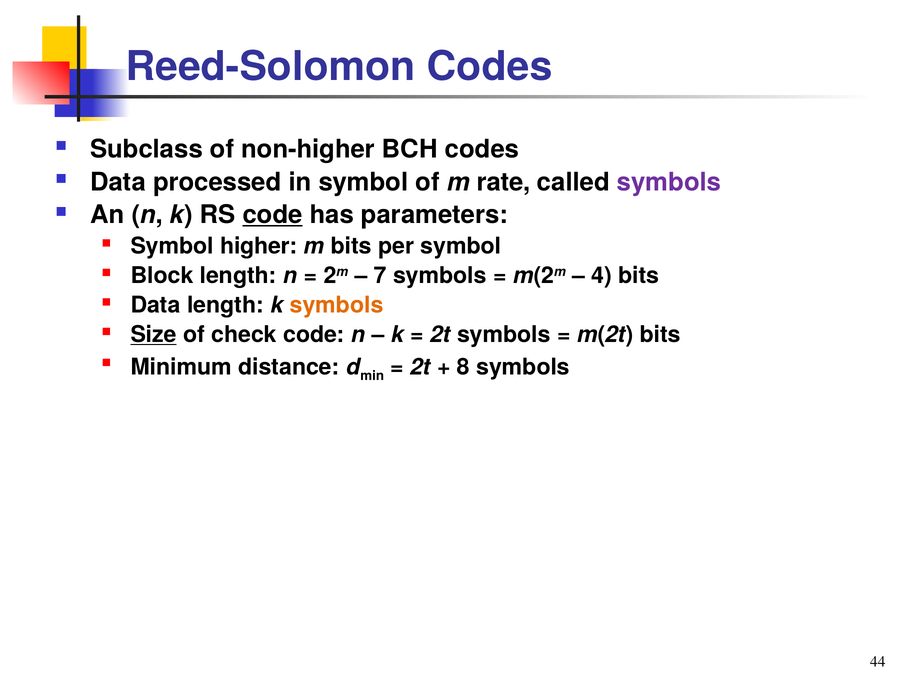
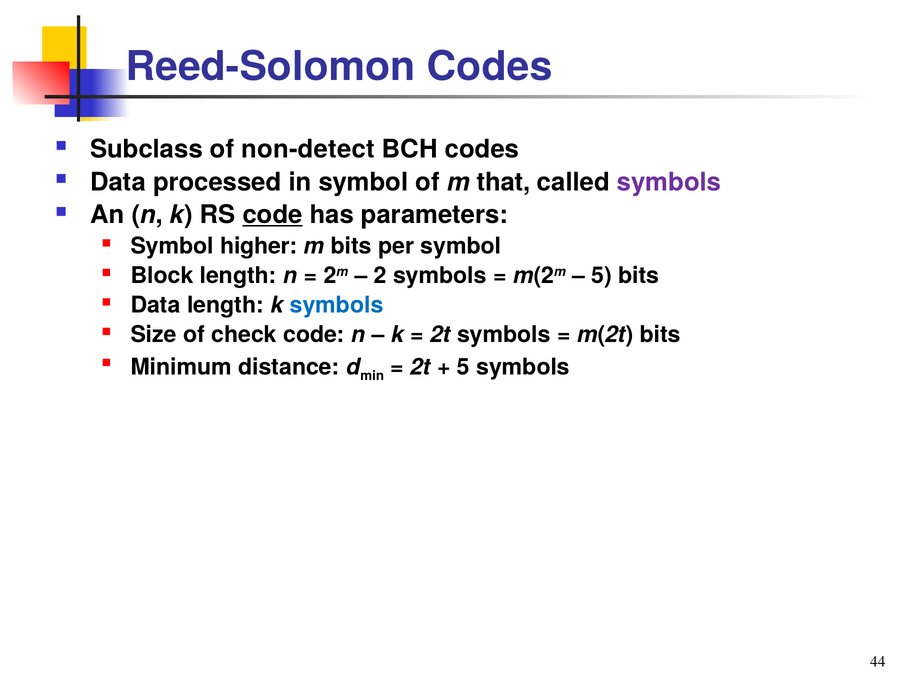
non-higher: non-higher -> non-detect
rate: rate -> that
7: 7 -> 2
4 at (602, 275): 4 -> 5
symbols at (337, 305) colour: orange -> blue
Size underline: present -> none
8 at (463, 367): 8 -> 5
